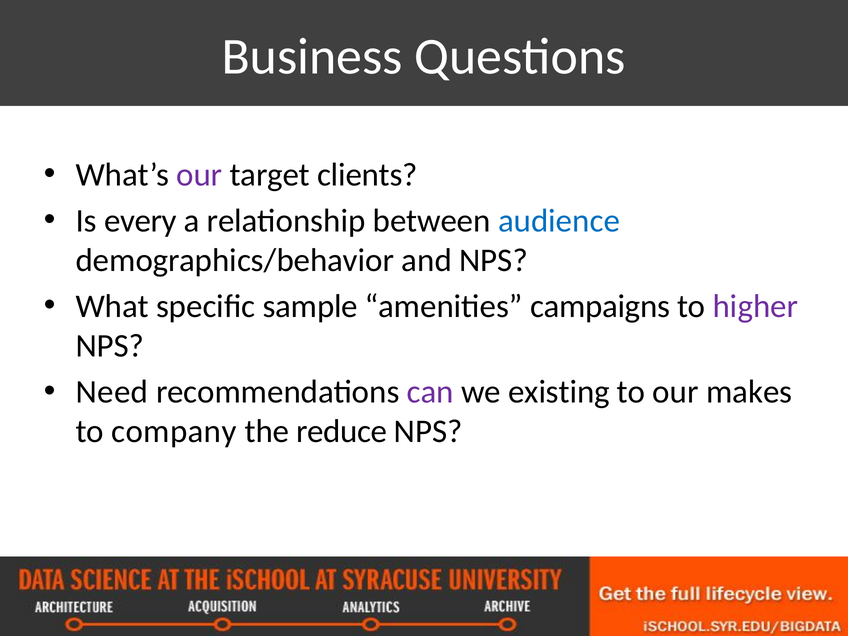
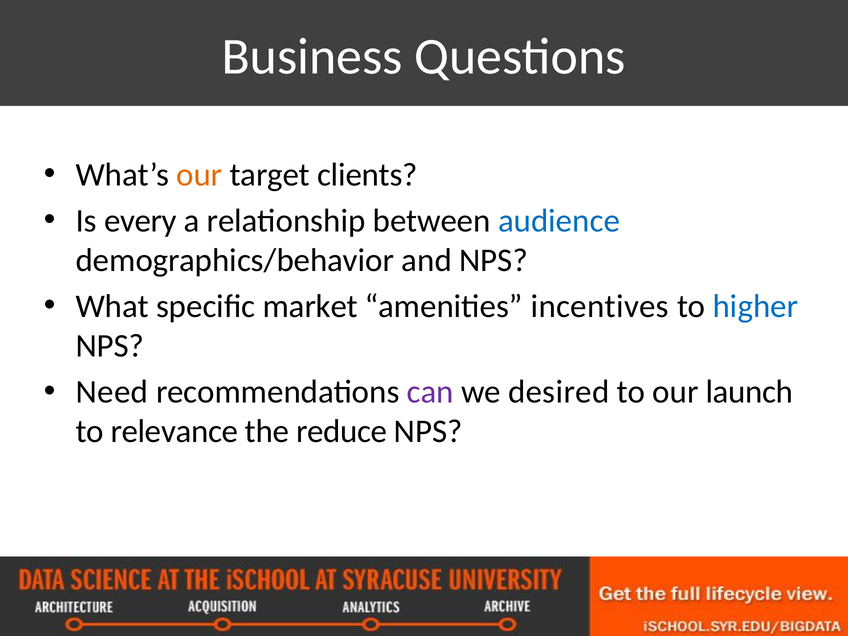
our at (199, 175) colour: purple -> orange
sample: sample -> market
campaigns: campaigns -> incentives
higher colour: purple -> blue
existing: existing -> desired
makes: makes -> launch
company: company -> relevance
